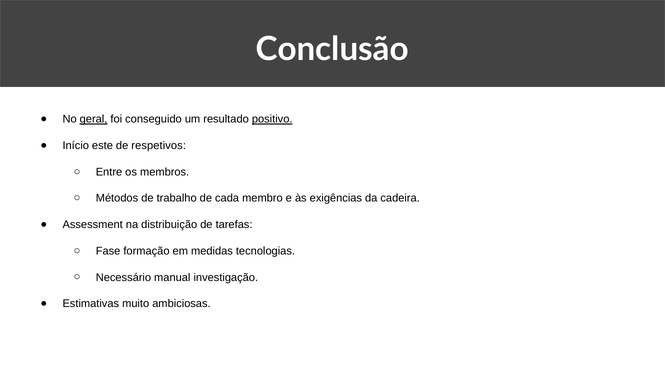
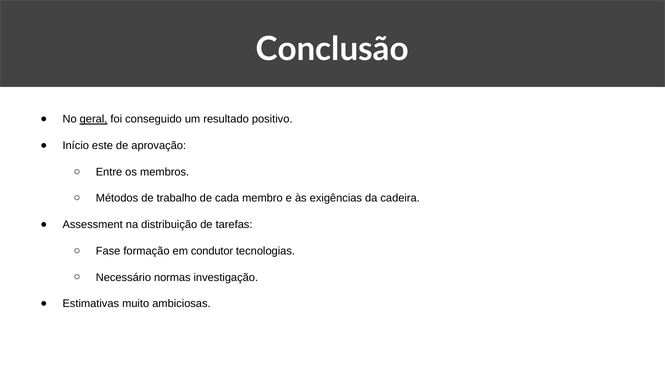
positivo underline: present -> none
respetivos: respetivos -> aprovação
medidas: medidas -> condutor
manual: manual -> normas
